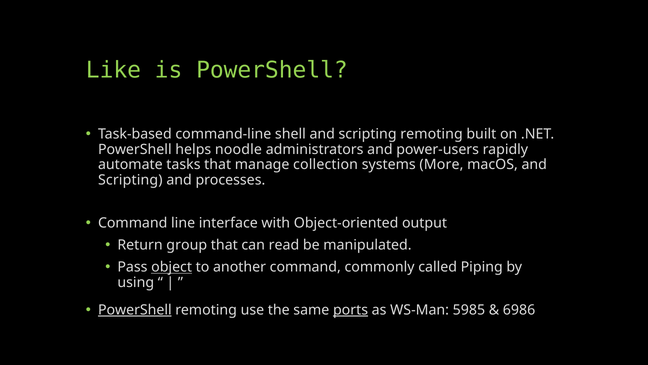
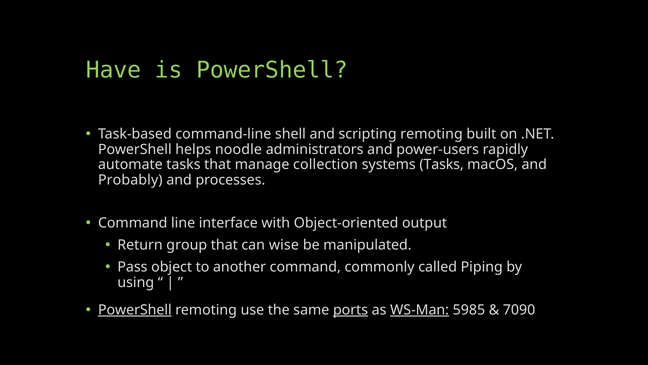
Like: Like -> Have
systems More: More -> Tasks
Scripting at (130, 180): Scripting -> Probably
read: read -> wise
object underline: present -> none
WS-Man underline: none -> present
6986: 6986 -> 7090
